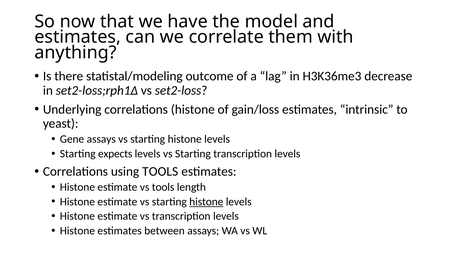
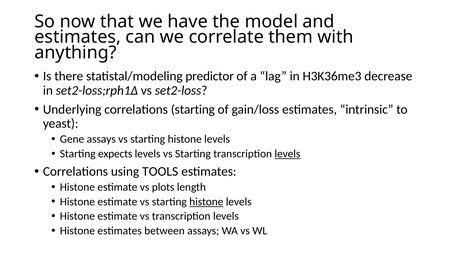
outcome: outcome -> predictor
correlations histone: histone -> starting
levels at (287, 154) underline: none -> present
vs tools: tools -> plots
